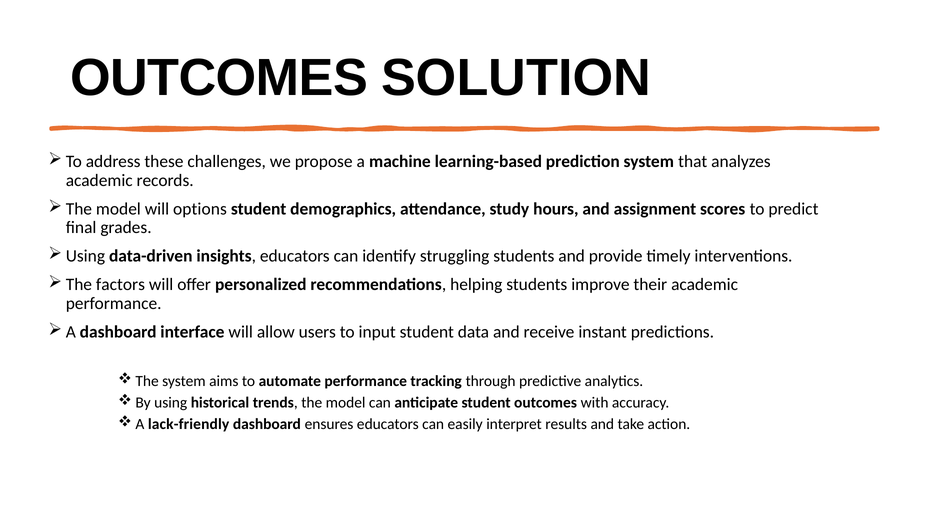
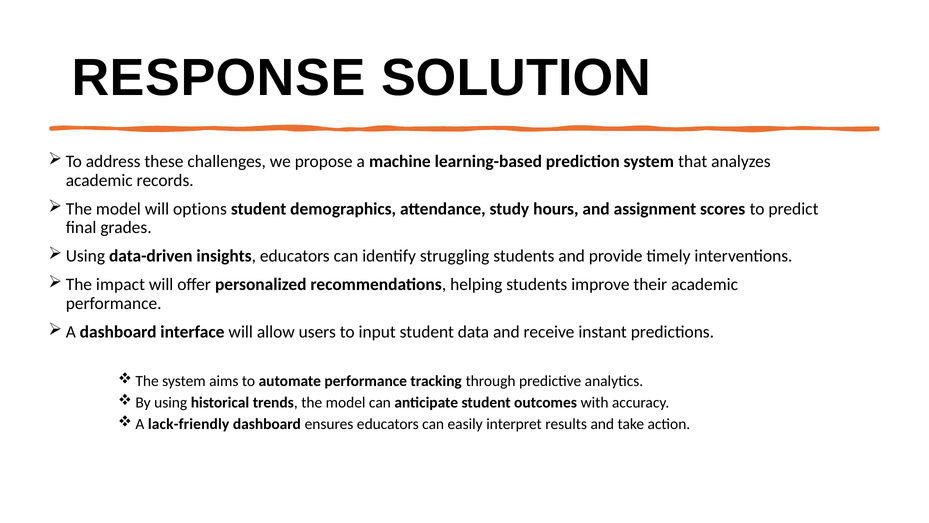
OUTCOMES at (219, 78): OUTCOMES -> RESPONSE
factors: factors -> impact
